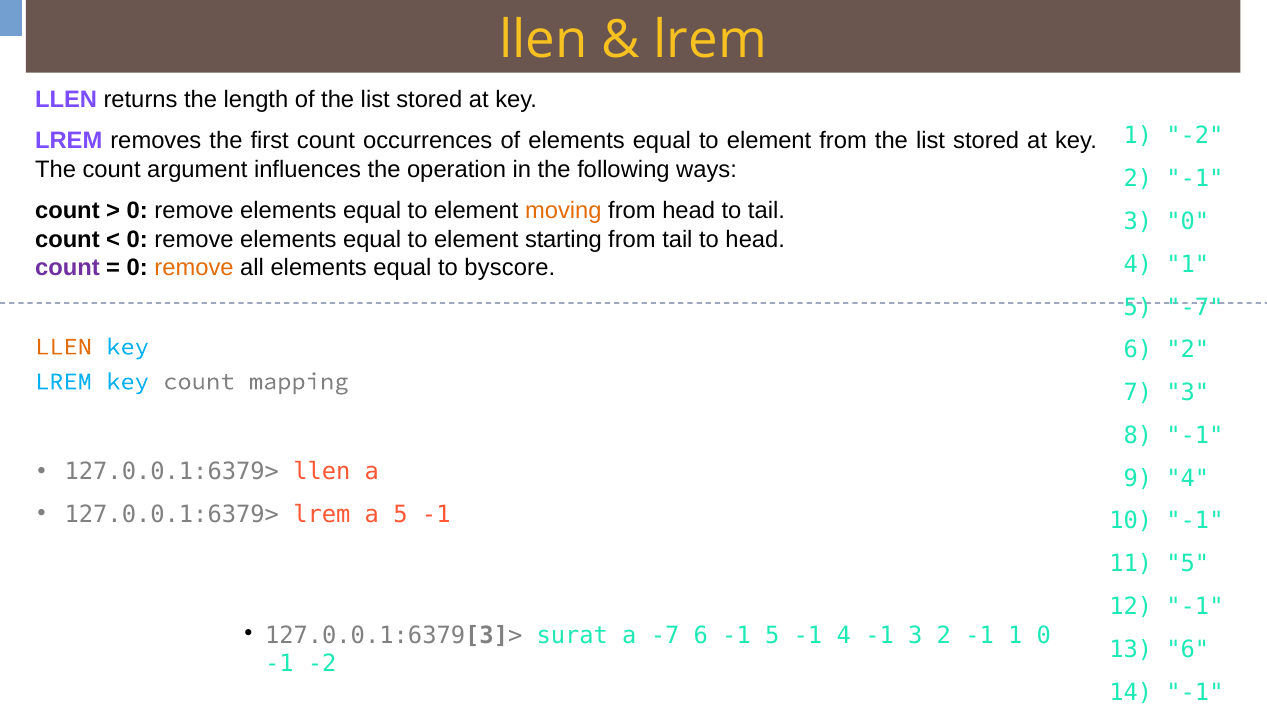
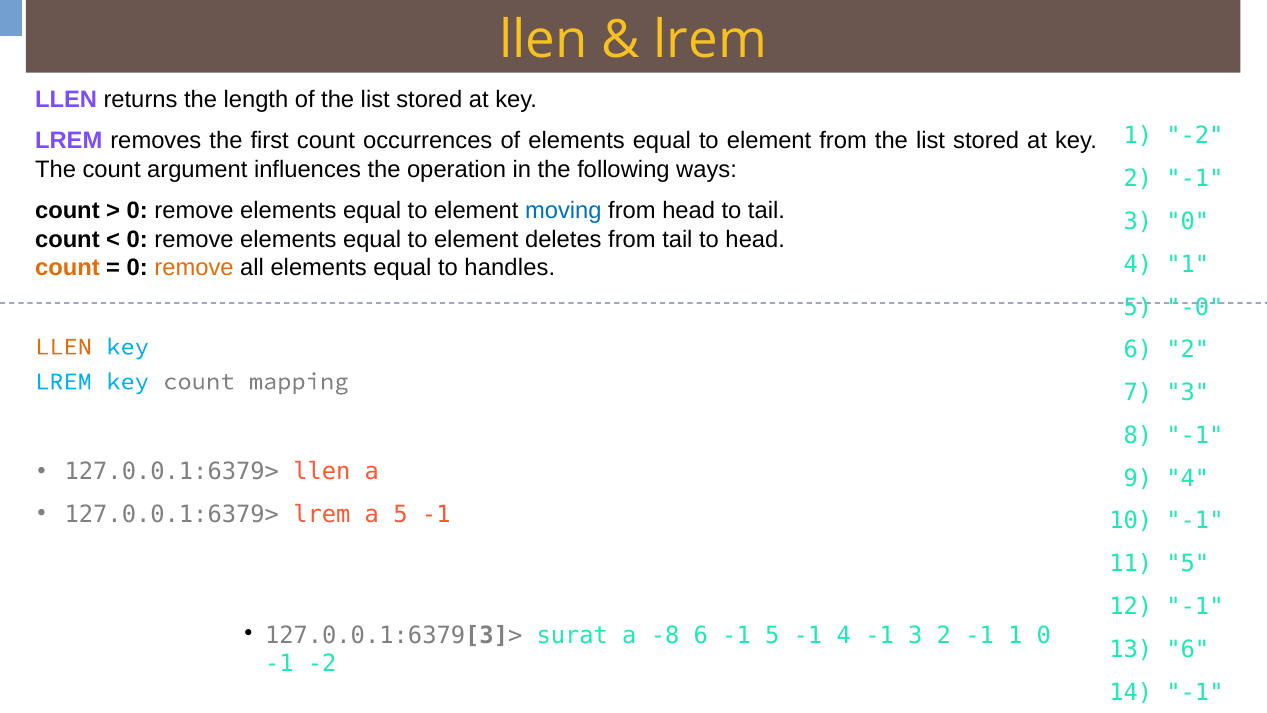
moving colour: orange -> blue
starting: starting -> deletes
count at (67, 268) colour: purple -> orange
byscore: byscore -> handles
5 -7: -7 -> -0
a -7: -7 -> -8
